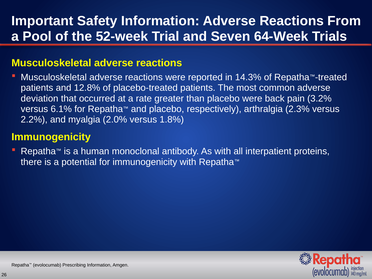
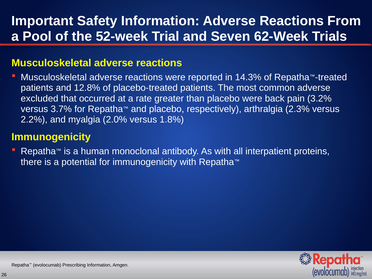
64-Week: 64-Week -> 62-Week
deviation: deviation -> excluded
6.1%: 6.1% -> 3.7%
